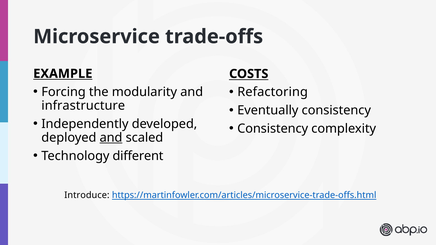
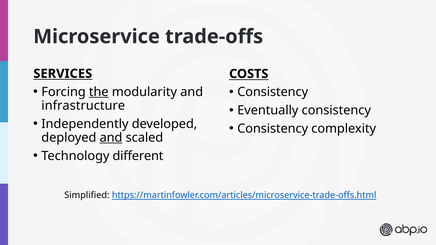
EXAMPLE: EXAMPLE -> SERVICES
the underline: none -> present
Refactoring at (273, 92): Refactoring -> Consistency
Introduce: Introduce -> Simplified
